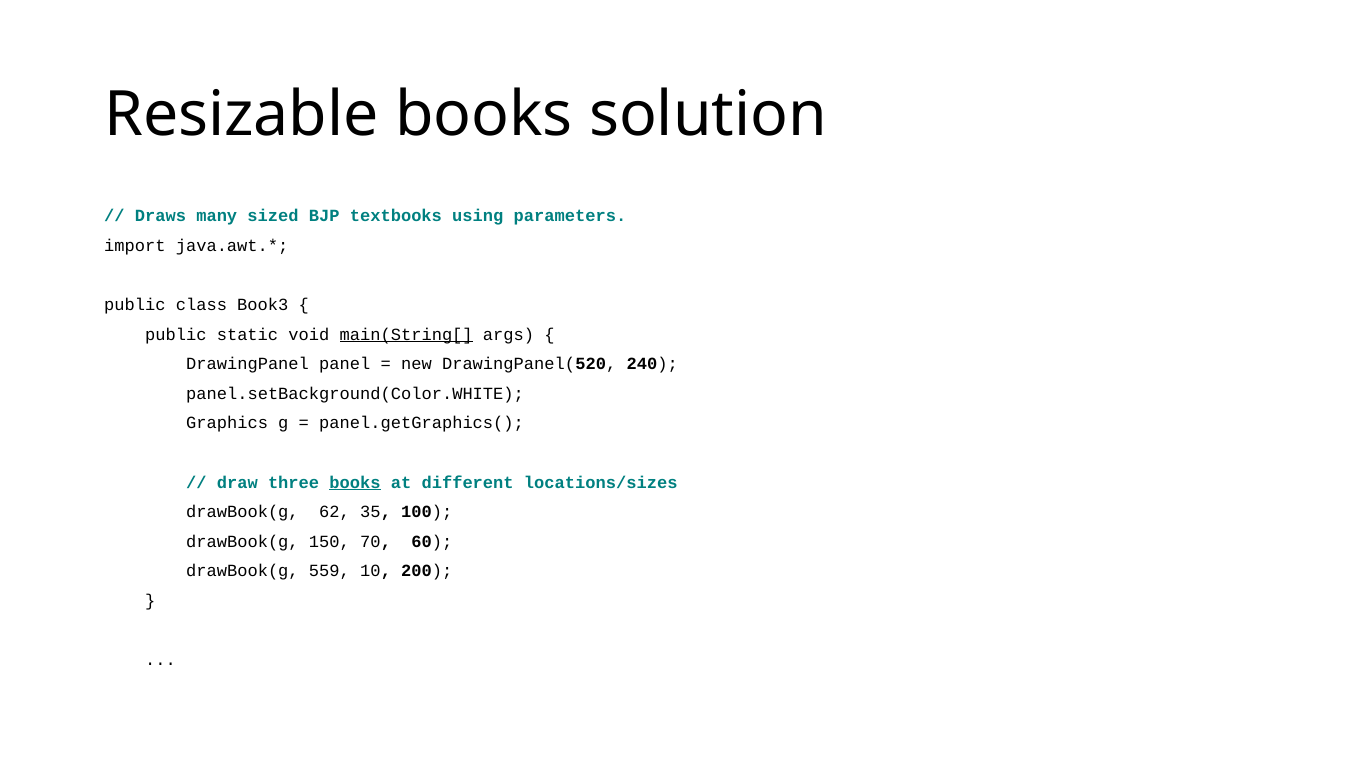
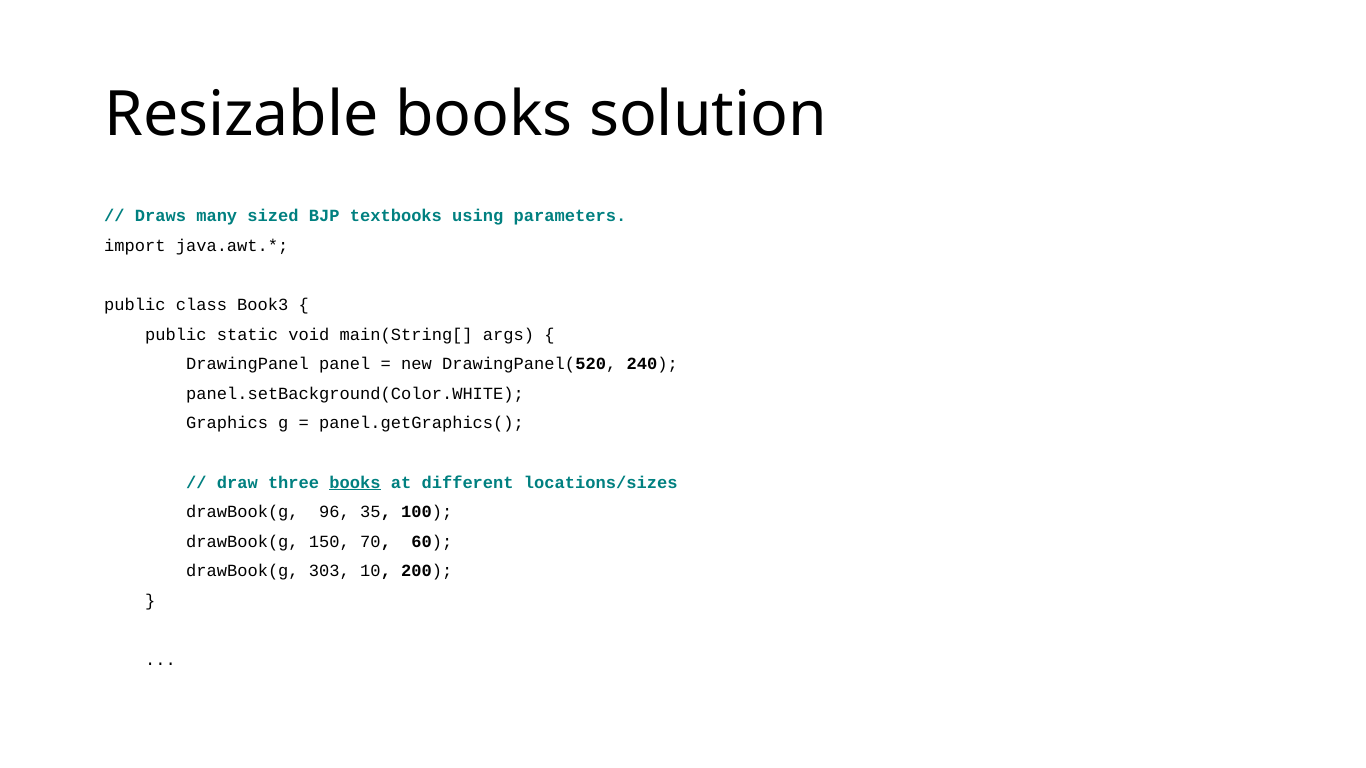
main(String[ underline: present -> none
62: 62 -> 96
559: 559 -> 303
